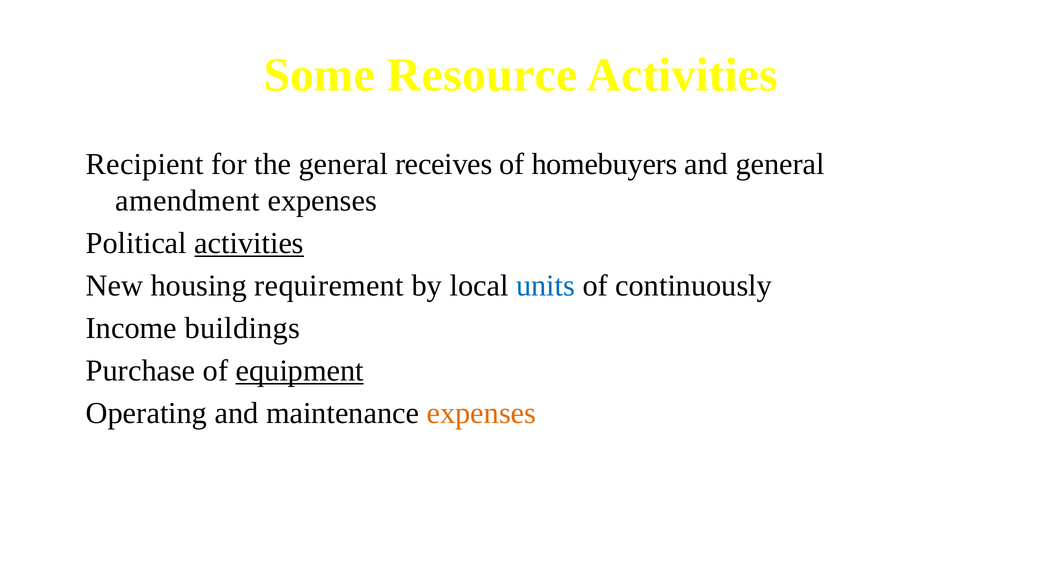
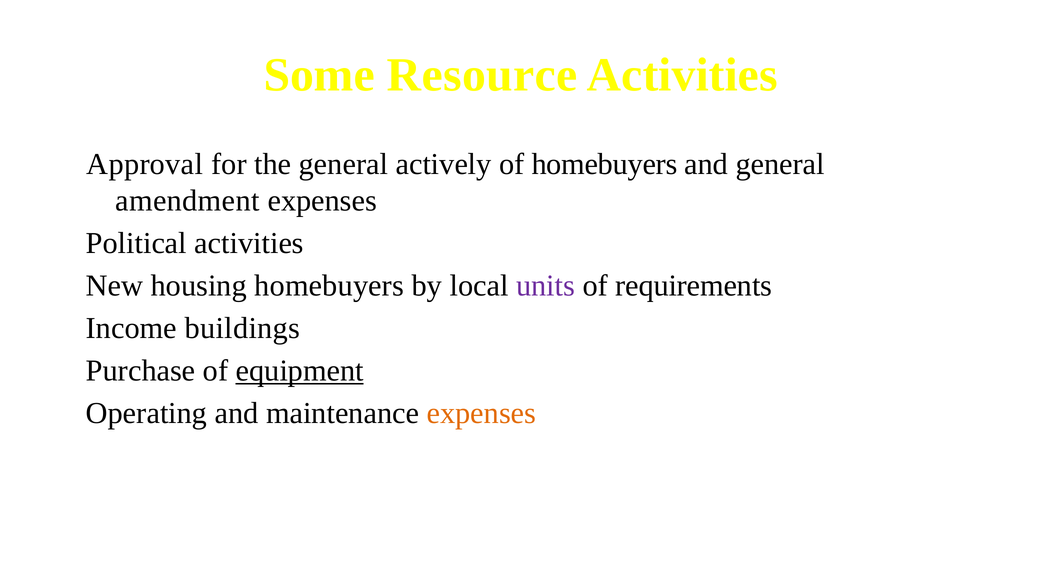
Recipient: Recipient -> Approval
receives: receives -> actively
activities at (249, 243) underline: present -> none
housing requirement: requirement -> homebuyers
units colour: blue -> purple
continuously: continuously -> requirements
